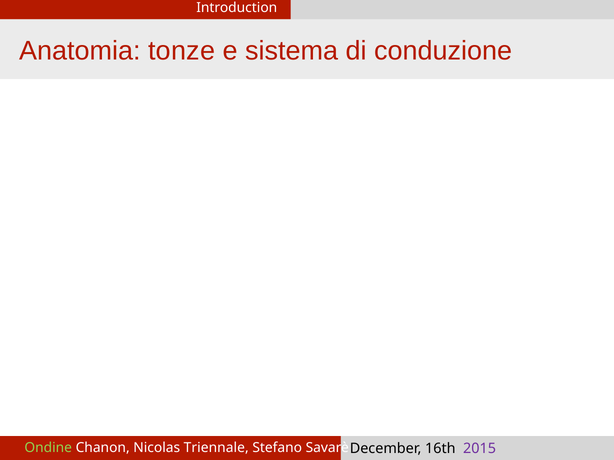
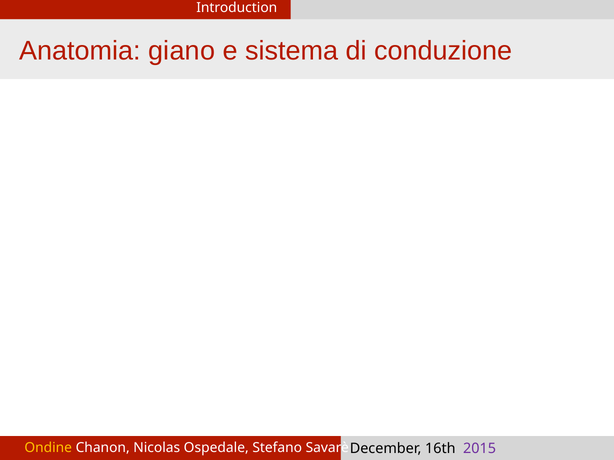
tonze: tonze -> giano
Ondine colour: light green -> yellow
Triennale: Triennale -> Ospedale
